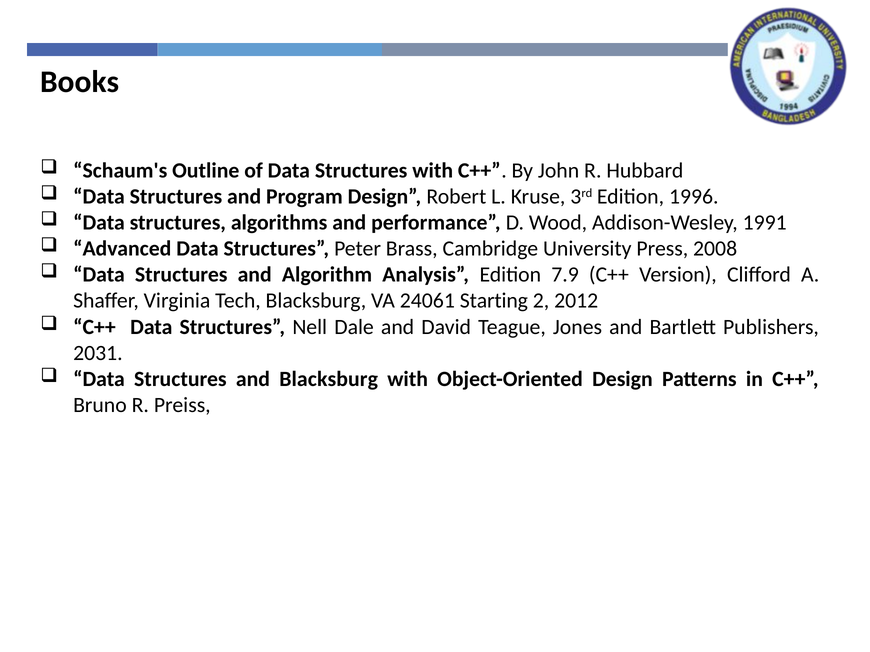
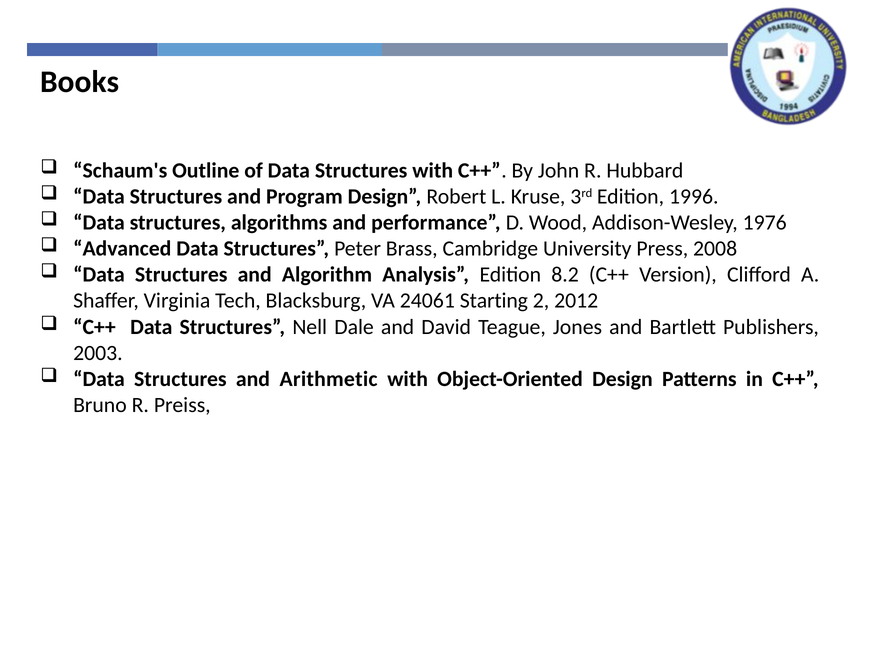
1991: 1991 -> 1976
7.9: 7.9 -> 8.2
2031: 2031 -> 2003
and Blacksburg: Blacksburg -> Arithmetic
